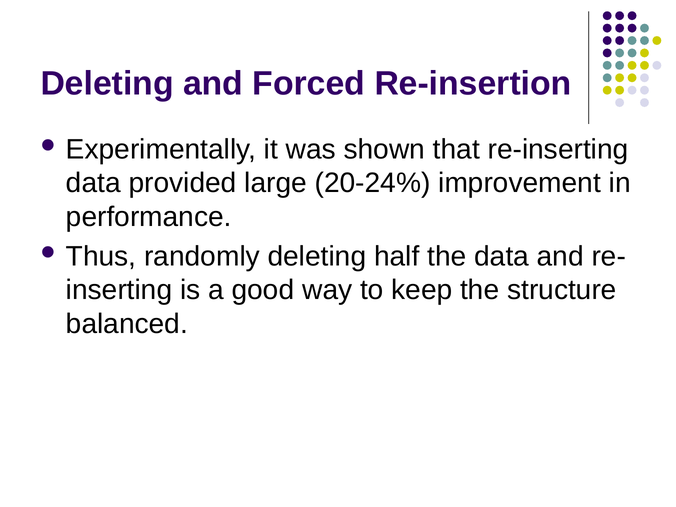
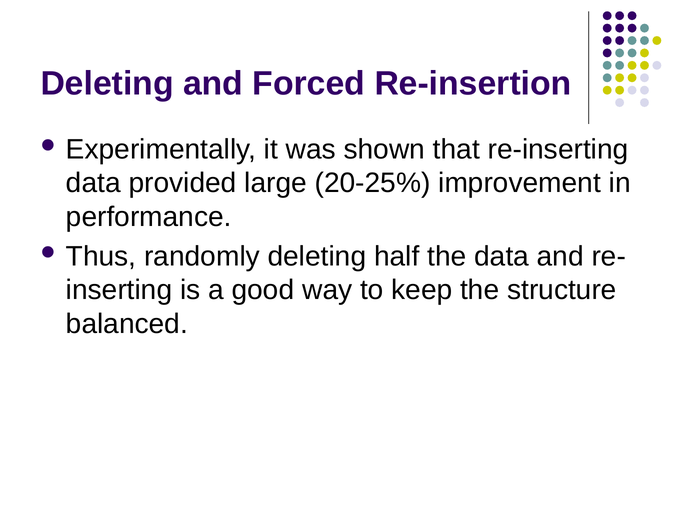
20-24%: 20-24% -> 20-25%
